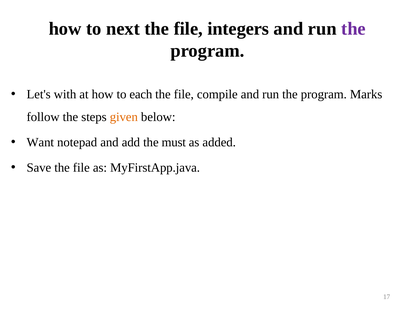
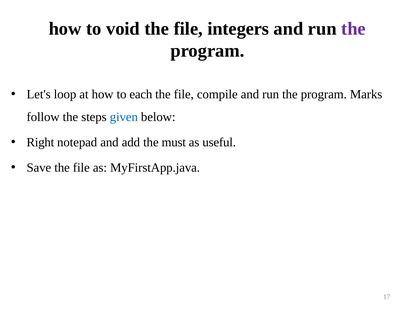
next: next -> void
with: with -> loop
given colour: orange -> blue
Want: Want -> Right
added: added -> useful
